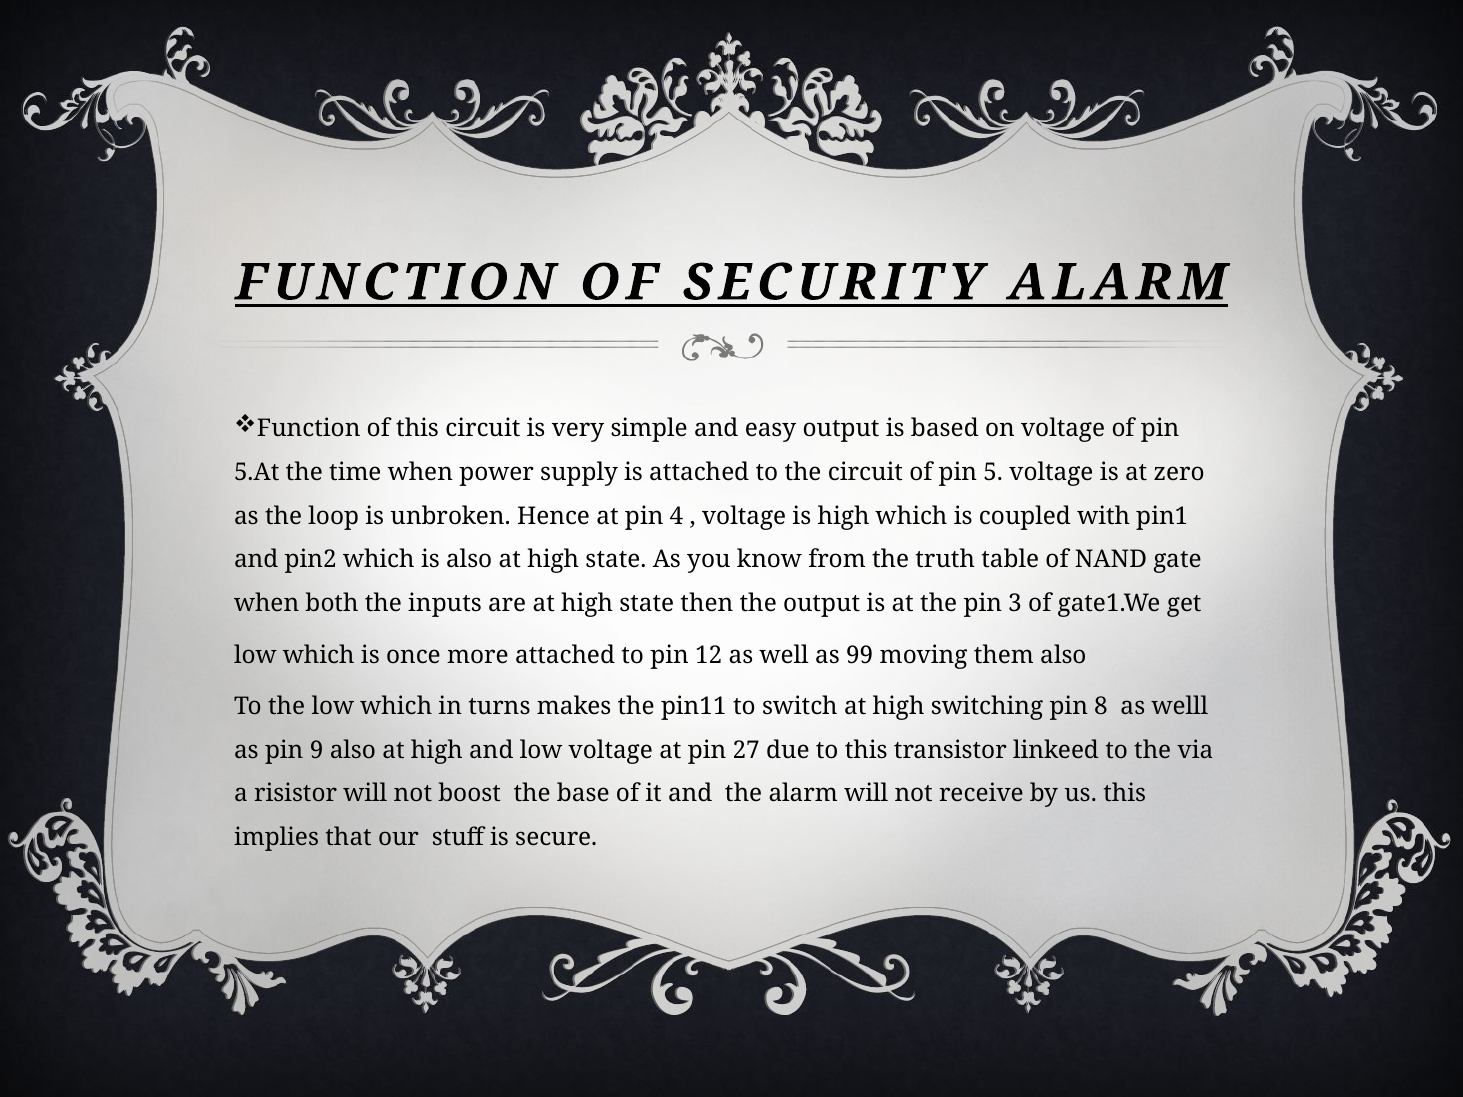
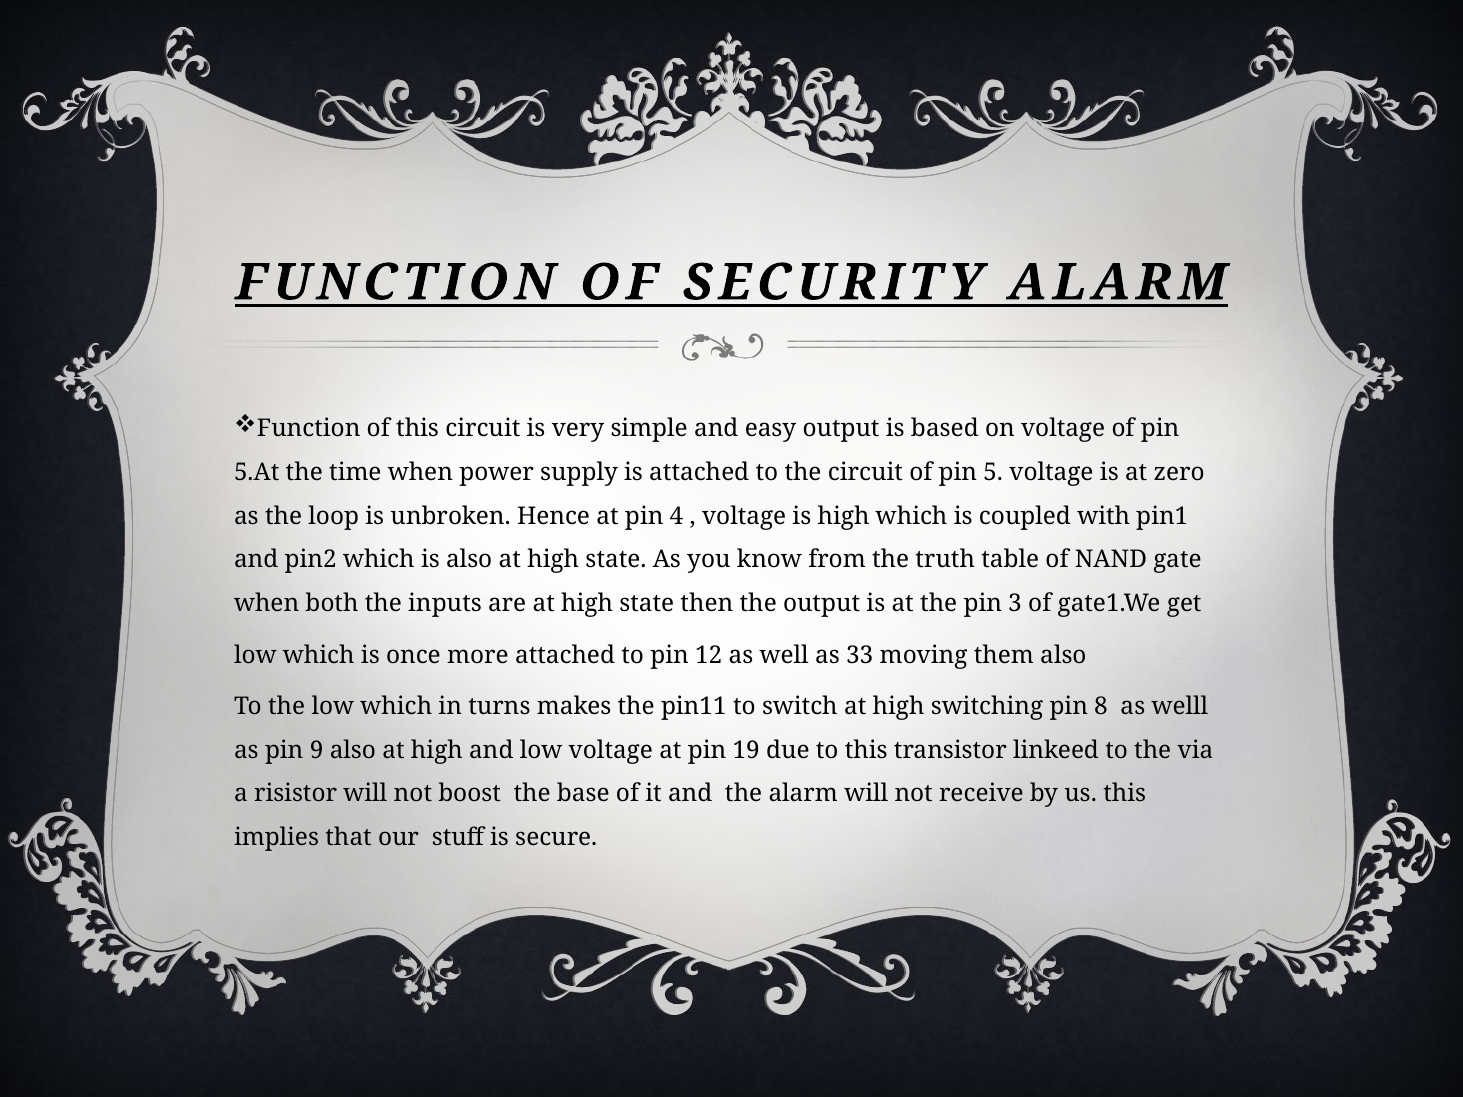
99: 99 -> 33
27: 27 -> 19
